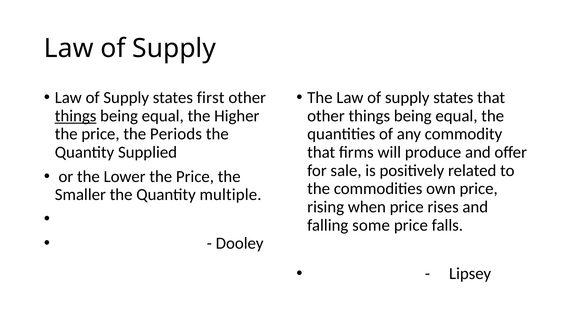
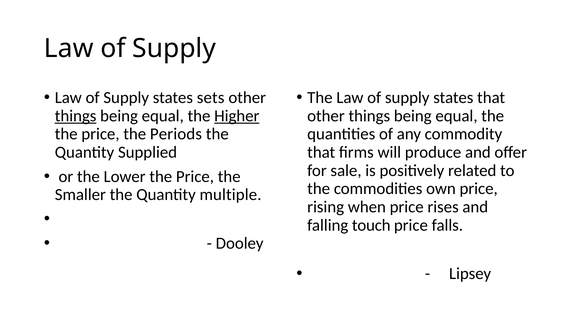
first: first -> sets
Higher underline: none -> present
some: some -> touch
